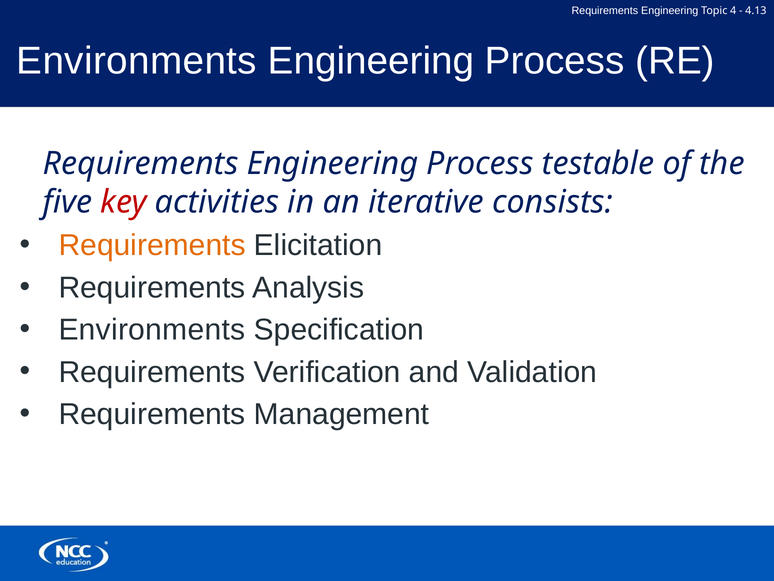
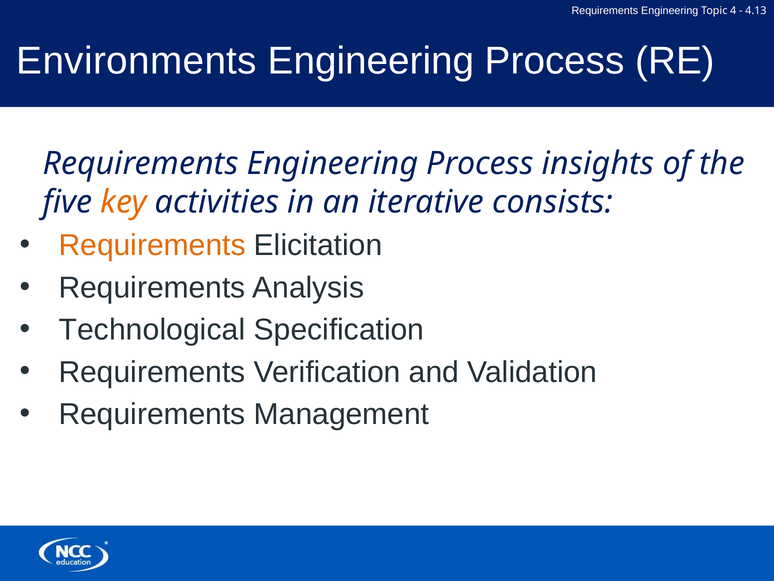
testable: testable -> insights
key colour: red -> orange
Environments at (152, 330): Environments -> Technological
